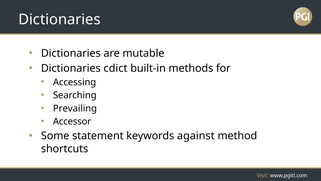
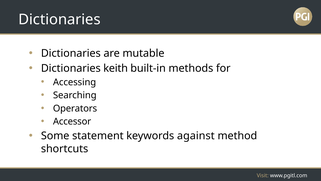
cdict: cdict -> keith
Prevailing: Prevailing -> Operators
